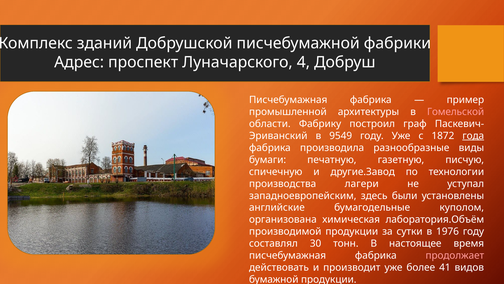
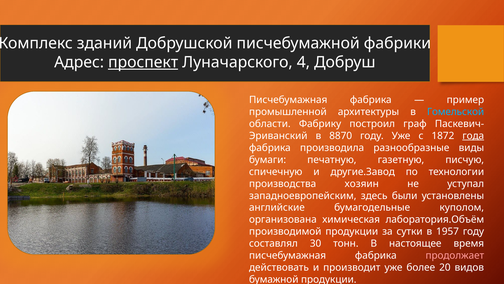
проспект underline: none -> present
Гомельской colour: pink -> light blue
9549: 9549 -> 8870
лагери: лагери -> хозяин
1976: 1976 -> 1957
41: 41 -> 20
